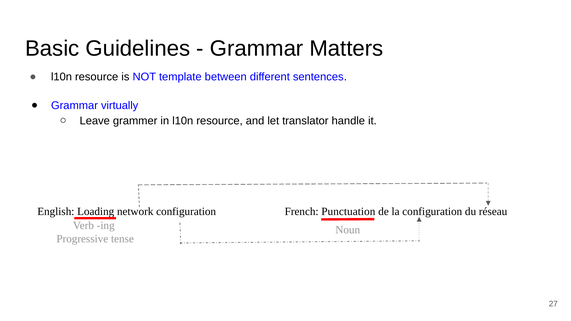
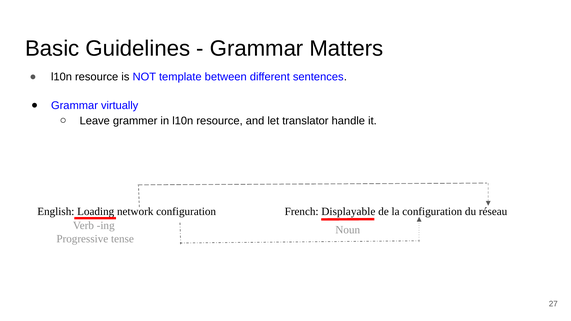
Punctuation: Punctuation -> Displayable
